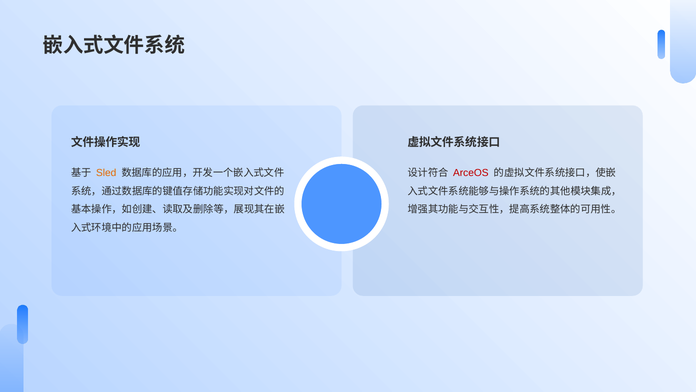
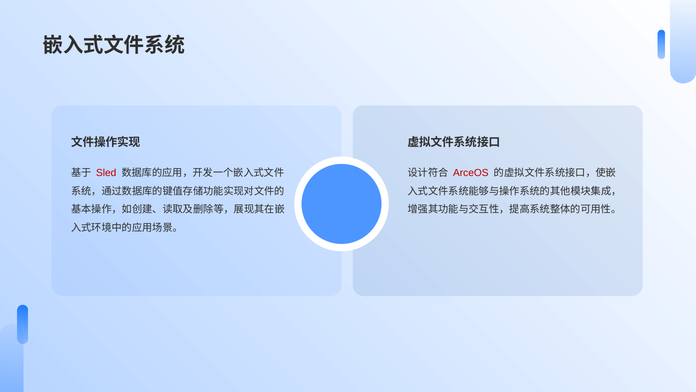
Sled colour: orange -> red
